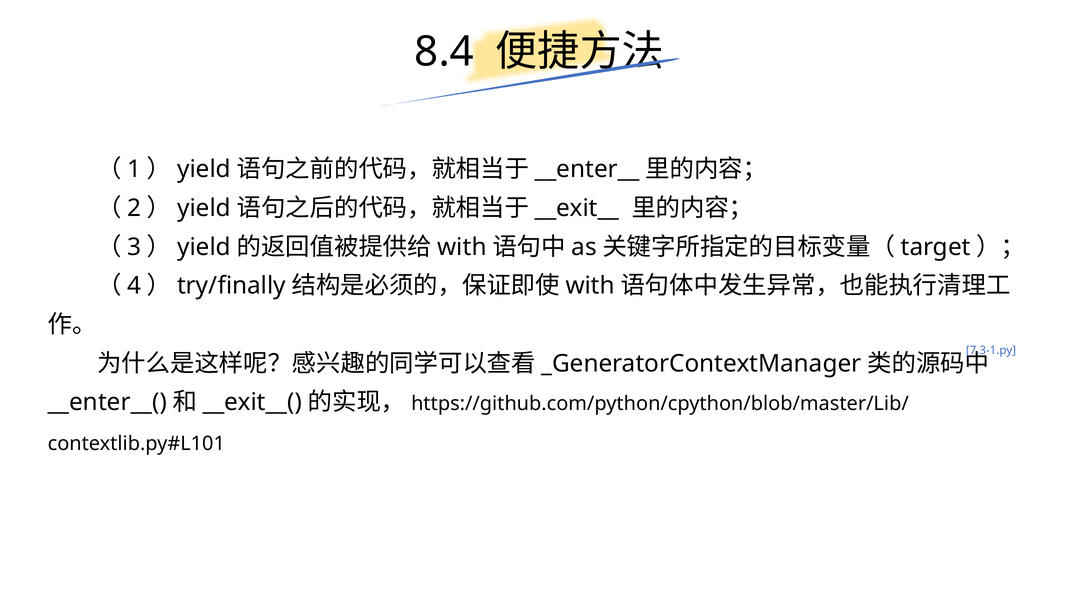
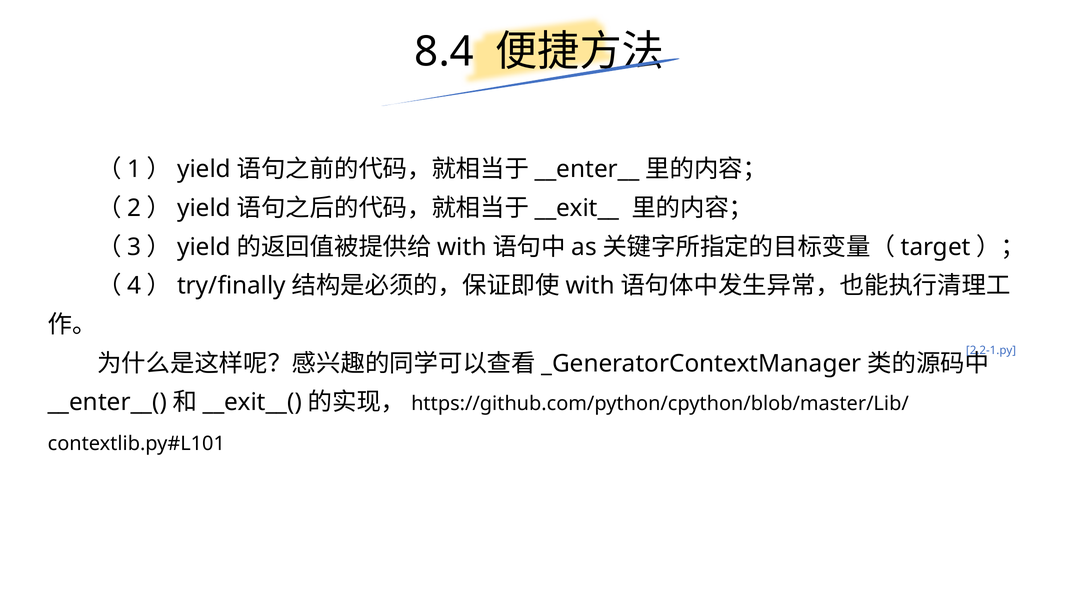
7.3-1.py: 7.3-1.py -> 2.2-1.py
